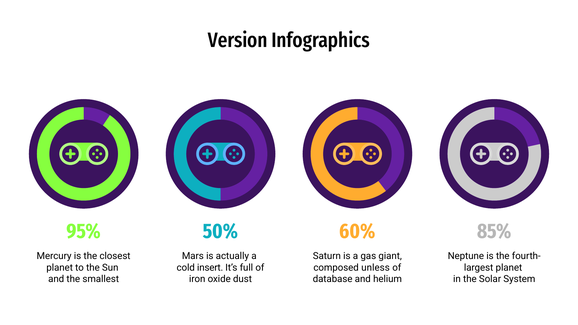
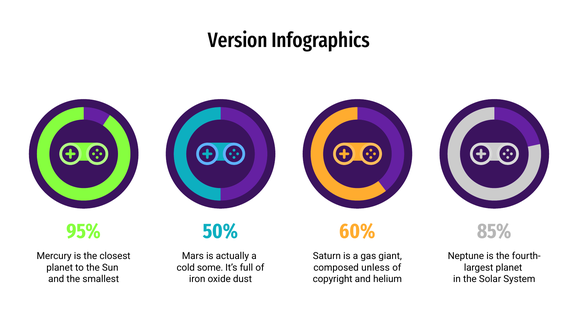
insert: insert -> some
database: database -> copyright
